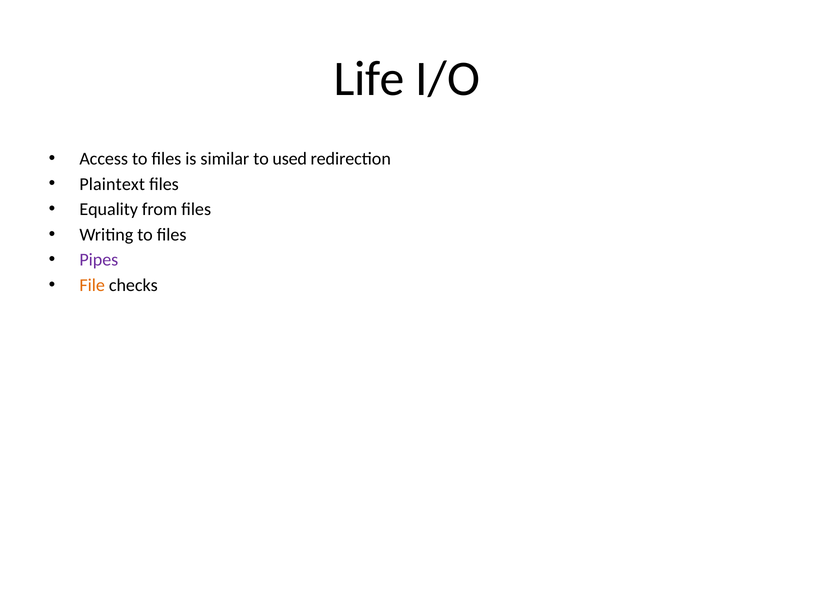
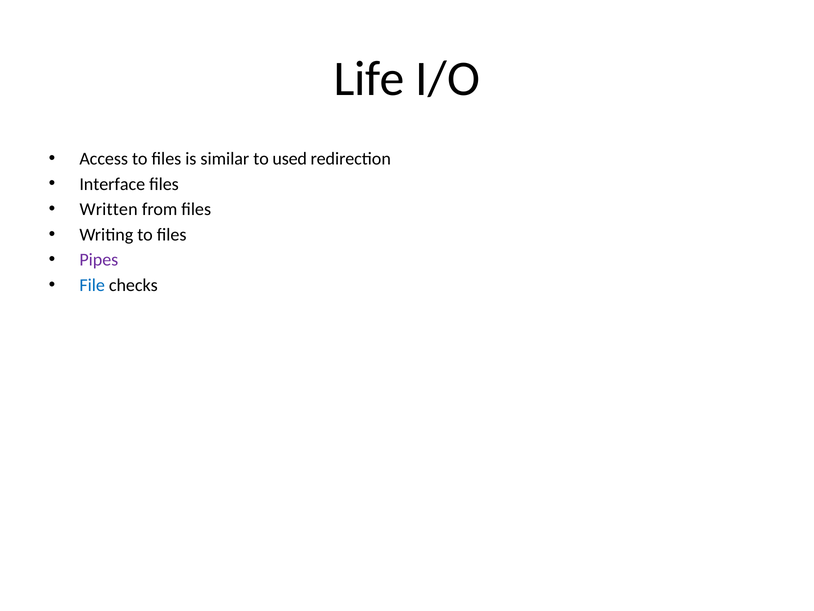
Plaintext: Plaintext -> Interface
Equality: Equality -> Written
File colour: orange -> blue
